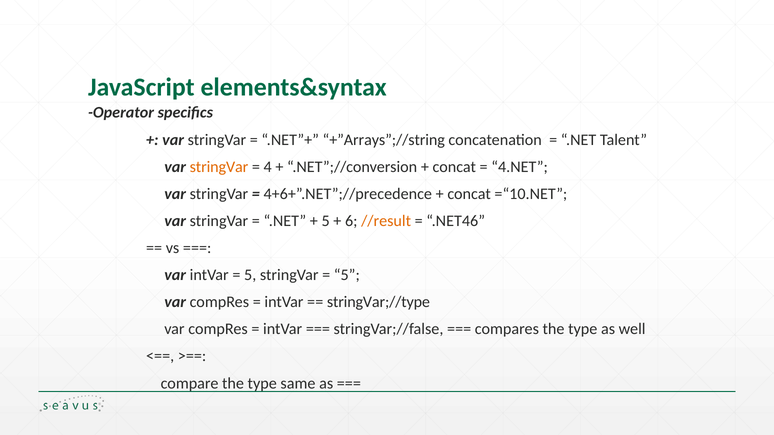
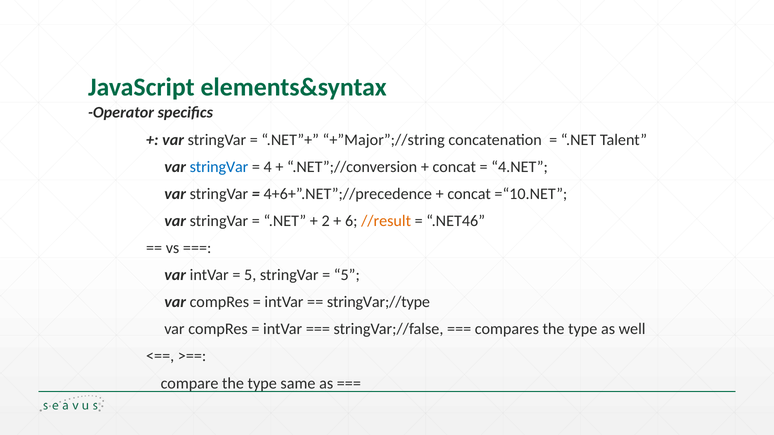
+”Arrays”;//string: +”Arrays”;//string -> +”Major”;//string
stringVar at (219, 167) colour: orange -> blue
5 at (326, 221): 5 -> 2
